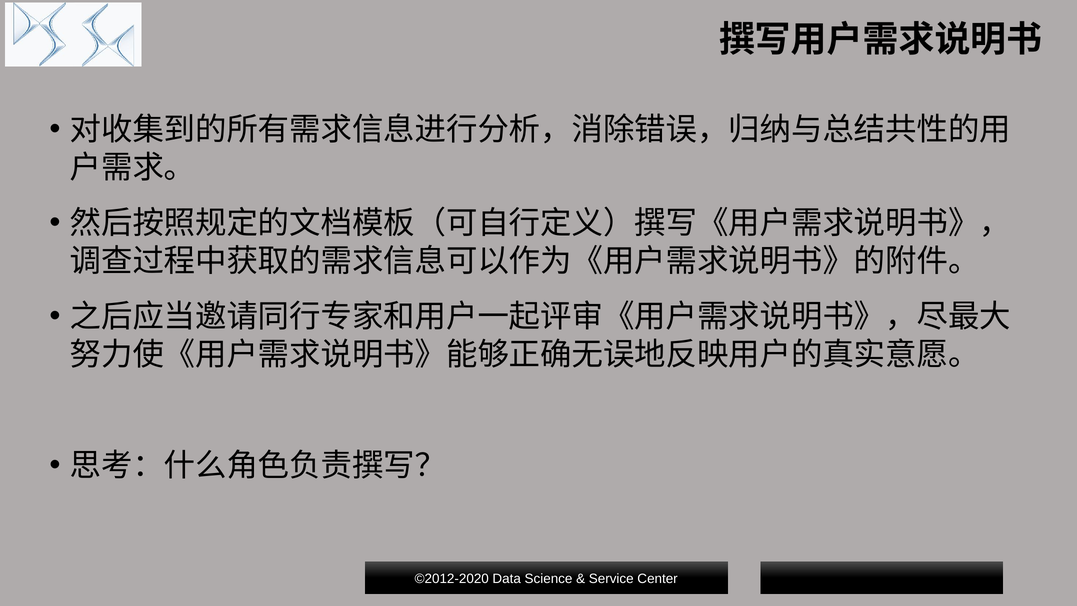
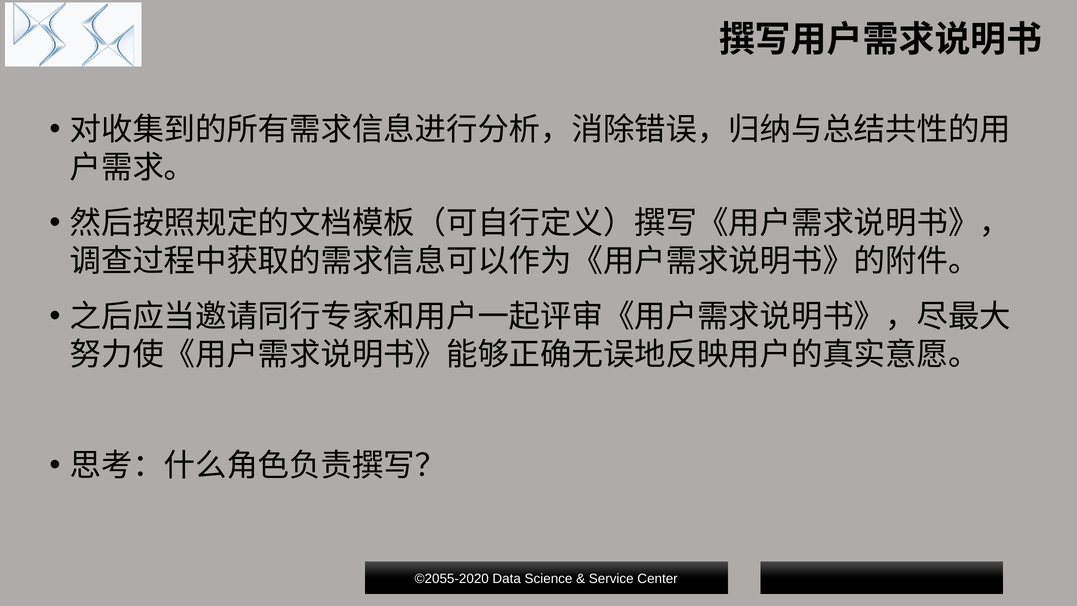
©2012-2020: ©2012-2020 -> ©2055-2020
